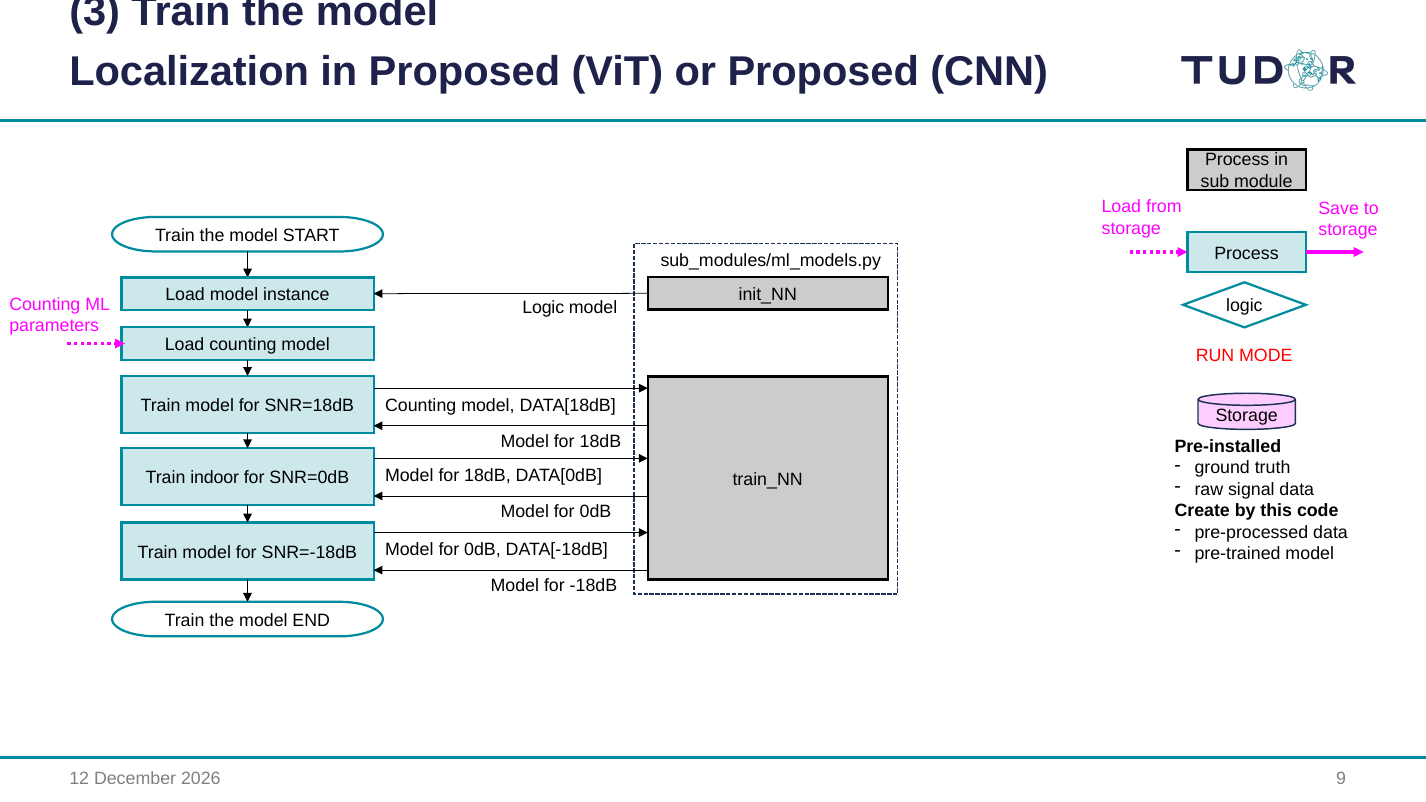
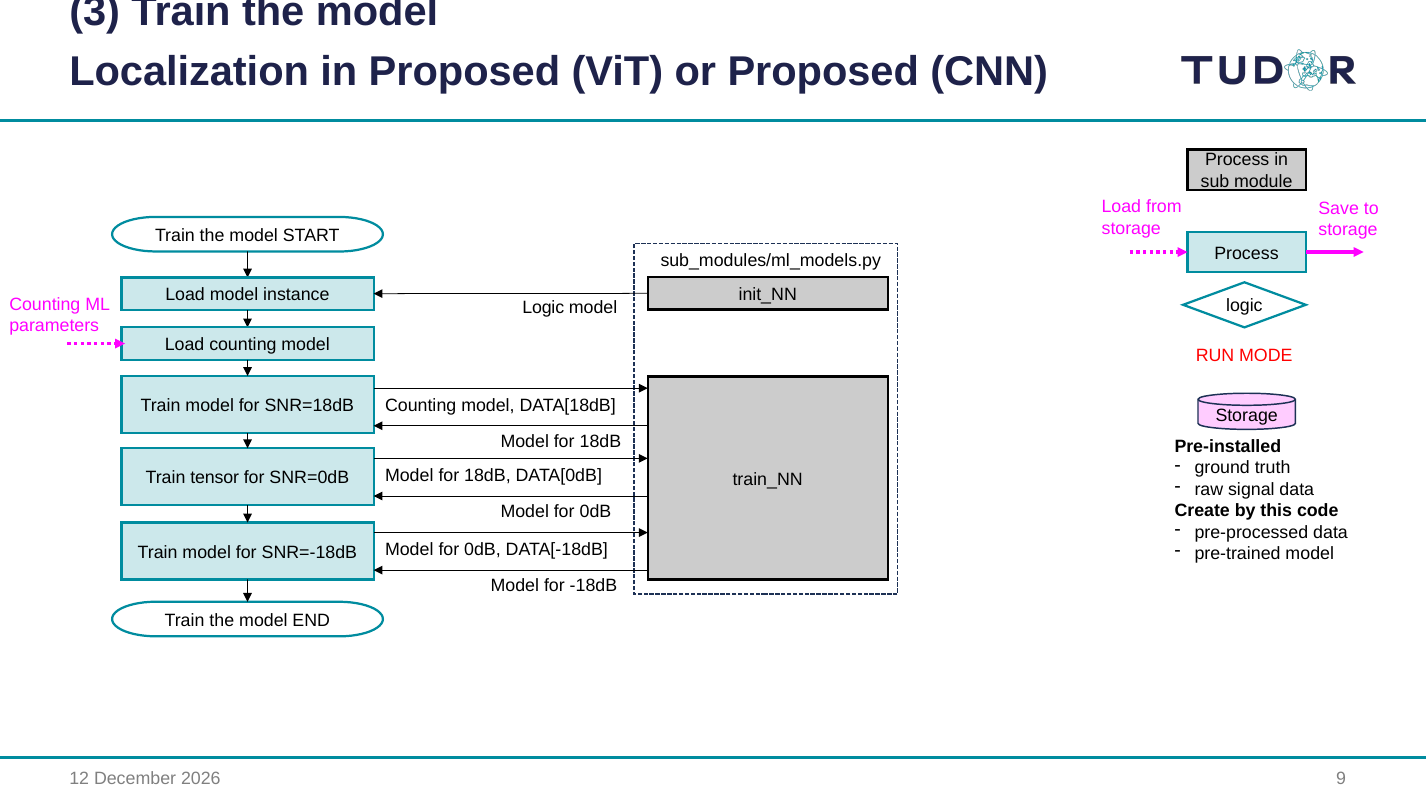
indoor: indoor -> tensor
